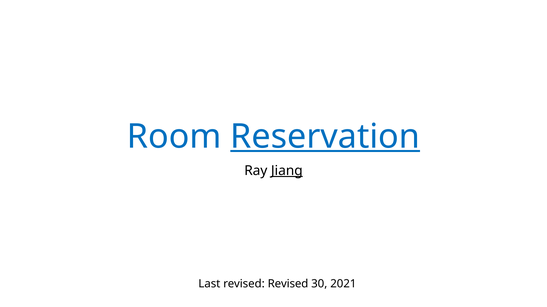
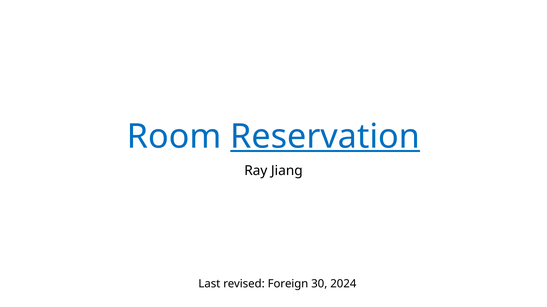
Jiang underline: present -> none
revised Revised: Revised -> Foreign
2021: 2021 -> 2024
